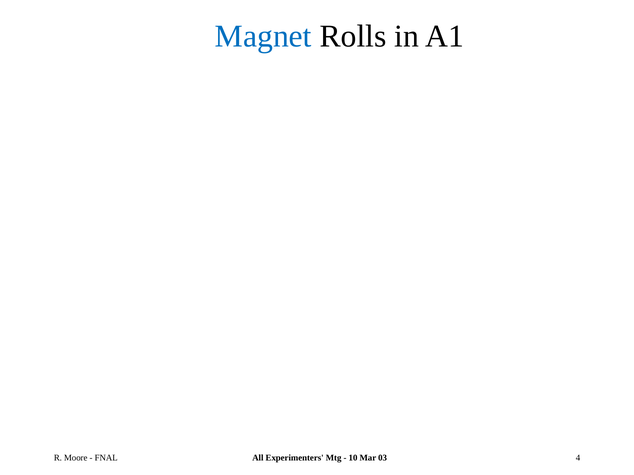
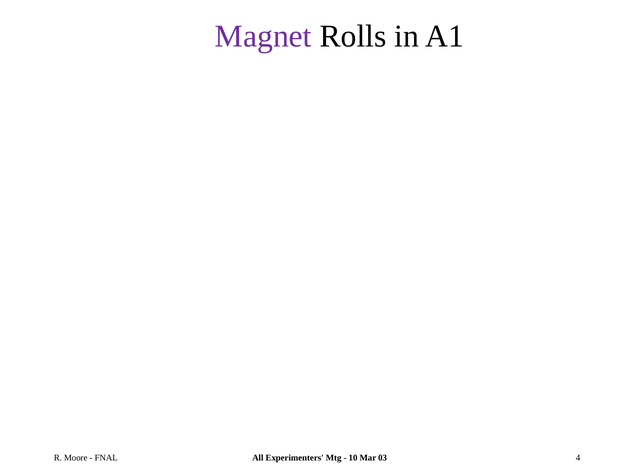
Magnet colour: blue -> purple
